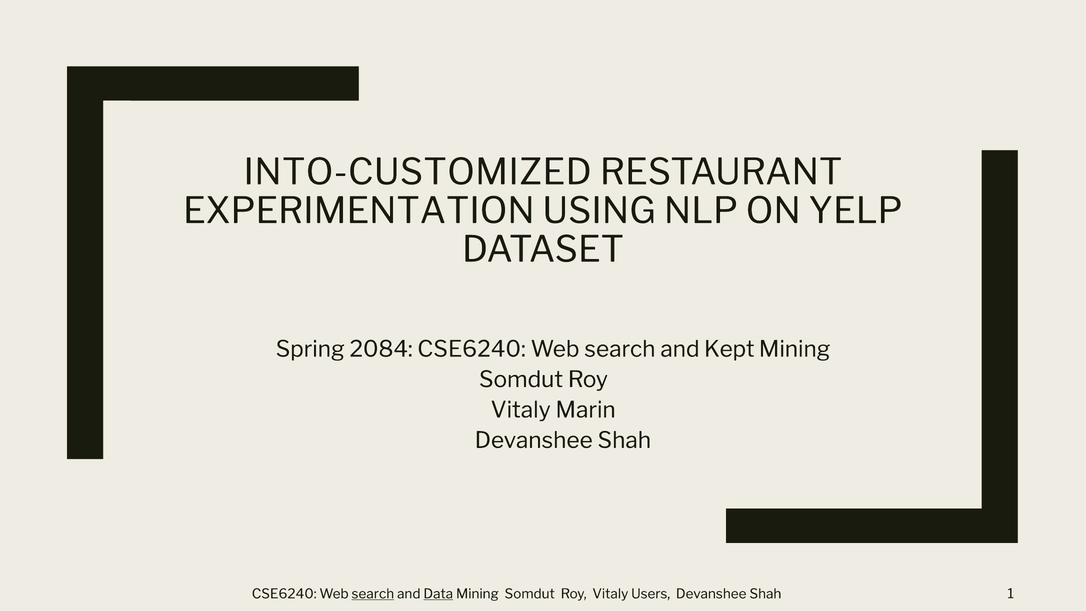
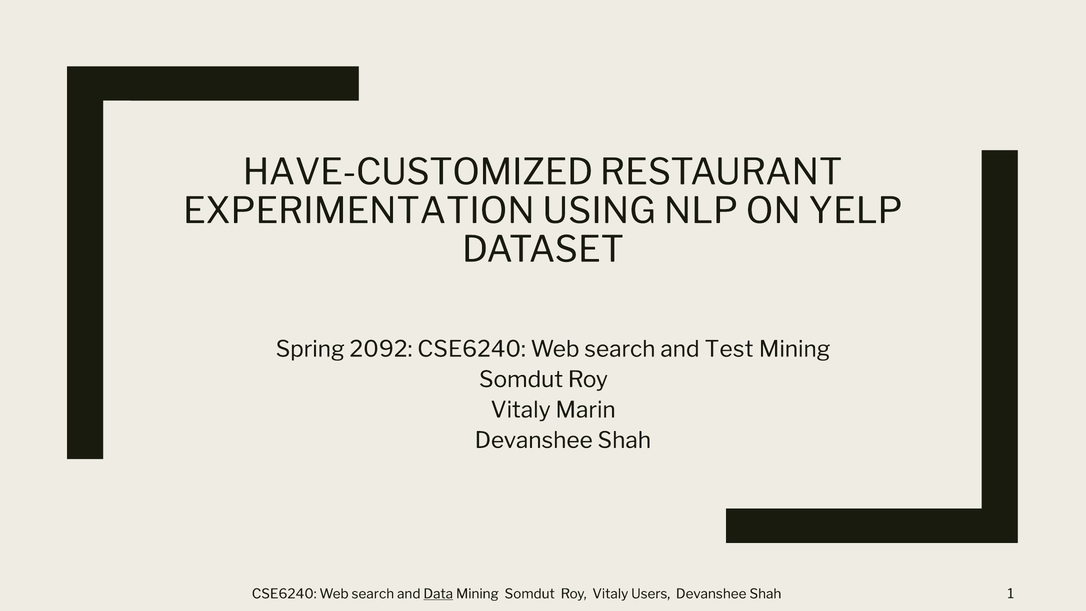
INTO-CUSTOMIZED: INTO-CUSTOMIZED -> HAVE-CUSTOMIZED
2084: 2084 -> 2092
Kept: Kept -> Test
search at (373, 594) underline: present -> none
